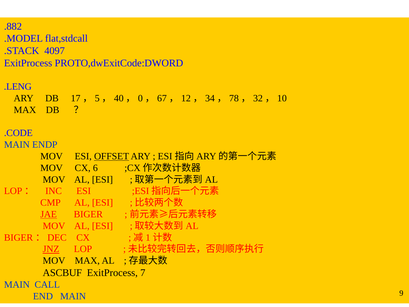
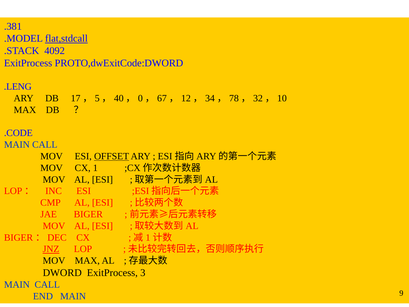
.882: .882 -> .381
flat,stdcall underline: none -> present
4097: 4097 -> 4092
ENDP at (45, 145): ENDP -> CALL
6: 6 -> 1
JAE underline: present -> none
ASCBUF: ASCBUF -> DWORD
7: 7 -> 3
